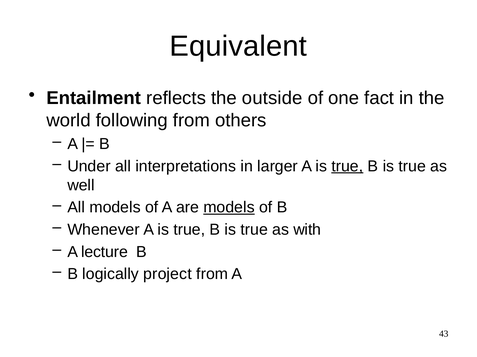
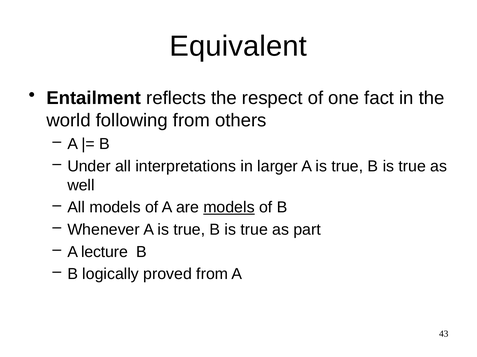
outside: outside -> respect
true at (347, 166) underline: present -> none
with: with -> part
project: project -> proved
